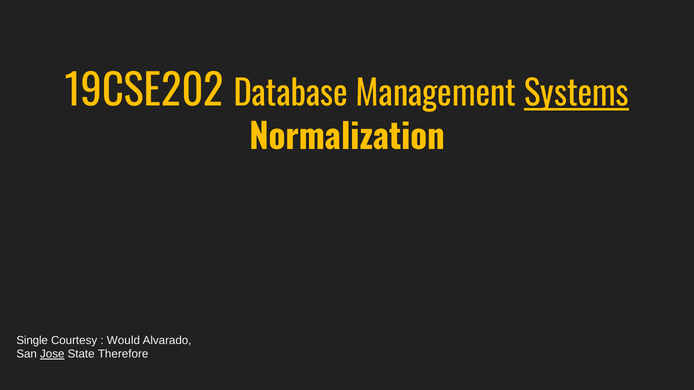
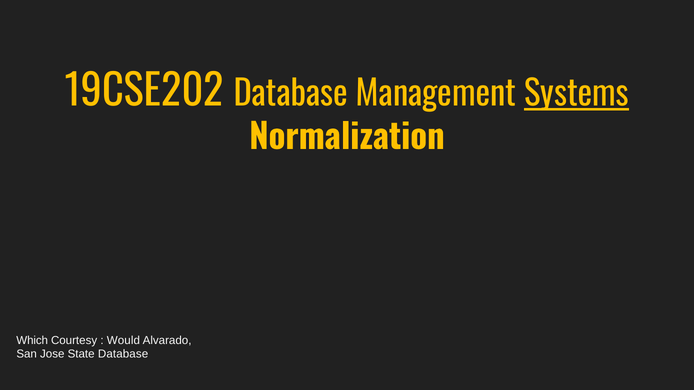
Single: Single -> Which
Jose underline: present -> none
State Therefore: Therefore -> Database
